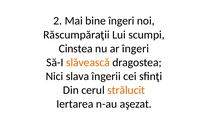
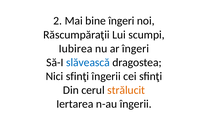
Cinstea: Cinstea -> Iubirea
slăvească colour: orange -> blue
Nici slava: slava -> sfinţi
n-au aşezat: aşezat -> îngerii
